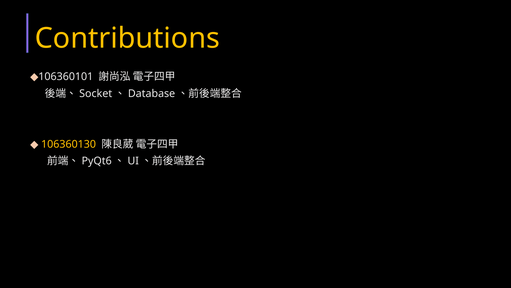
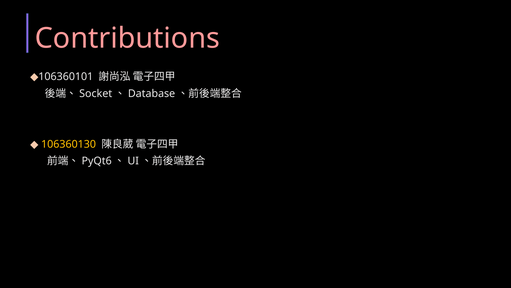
Contributions colour: yellow -> pink
